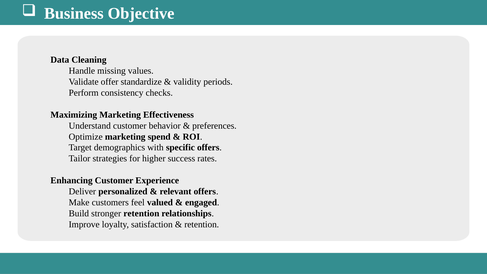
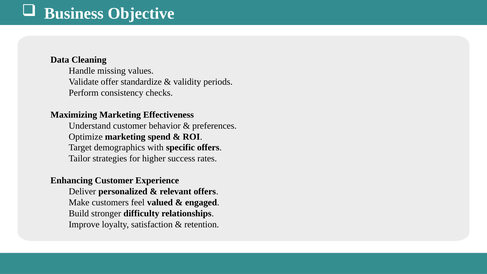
stronger retention: retention -> difficulty
